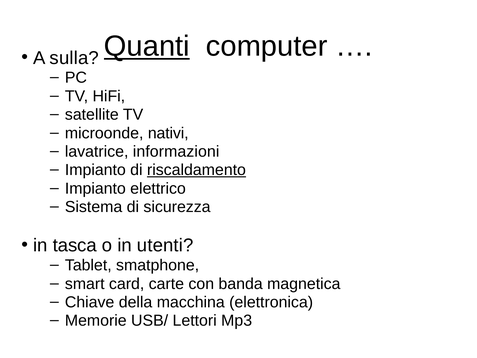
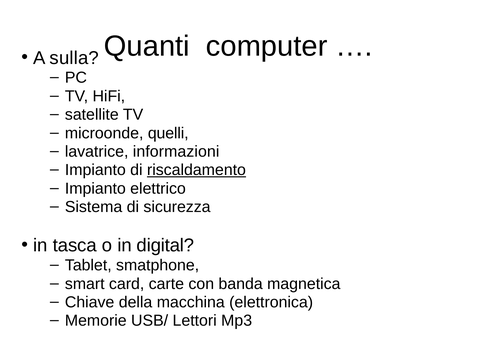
Quanti underline: present -> none
nativi: nativi -> quelli
utenti: utenti -> digital
